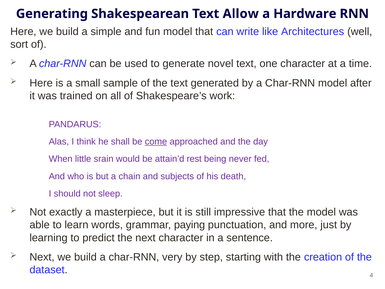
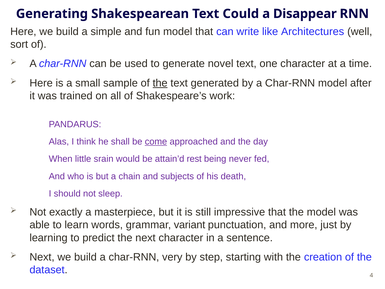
Allow: Allow -> Could
Hardware: Hardware -> Disappear
the at (160, 83) underline: none -> present
paying: paying -> variant
